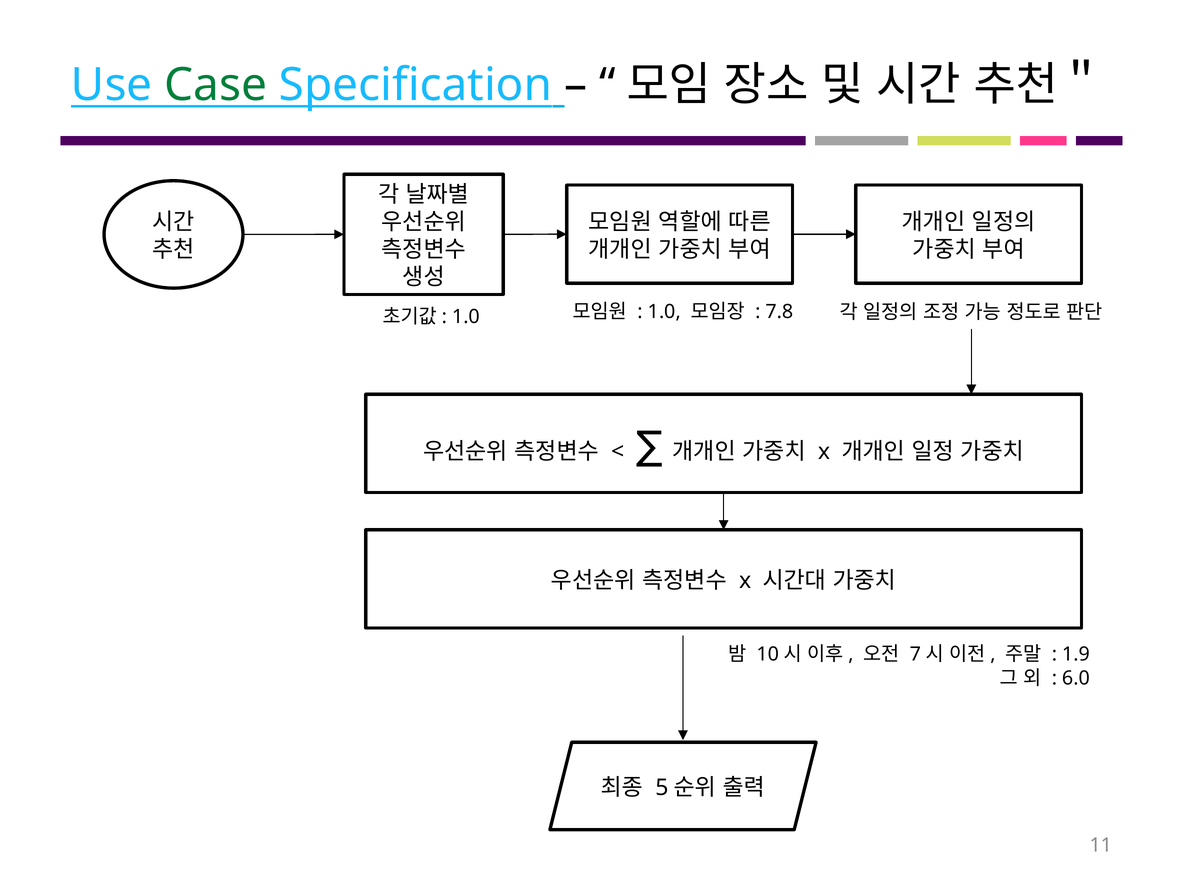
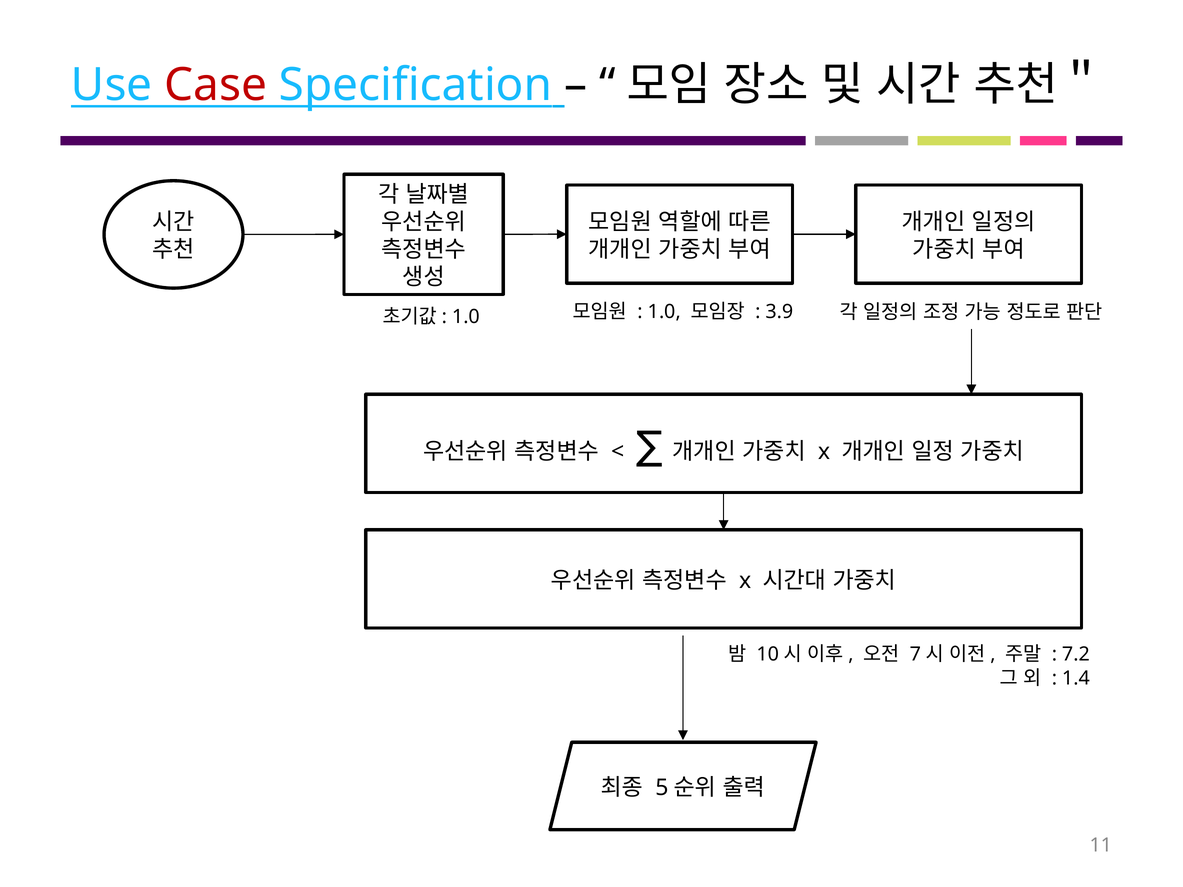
Case colour: green -> red
7.8: 7.8 -> 3.9
1.9: 1.9 -> 7.2
6.0: 6.0 -> 1.4
